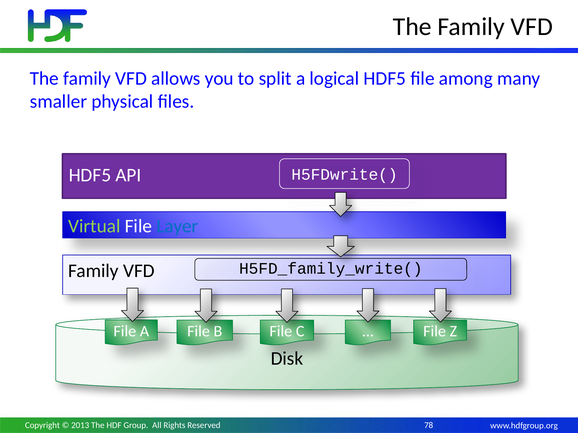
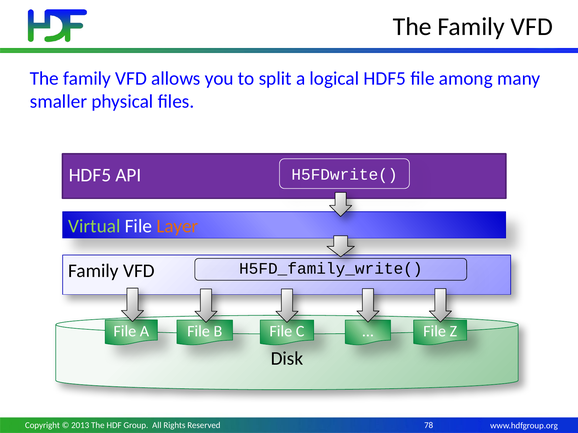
Layer colour: blue -> orange
